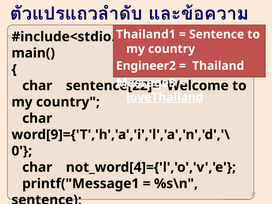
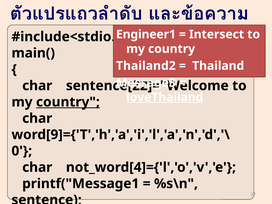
Thailand1: Thailand1 -> Engineer1
Sentence at (217, 34): Sentence -> Intersect
Engineer2: Engineer2 -> Thailand2
country at (68, 102) underline: none -> present
